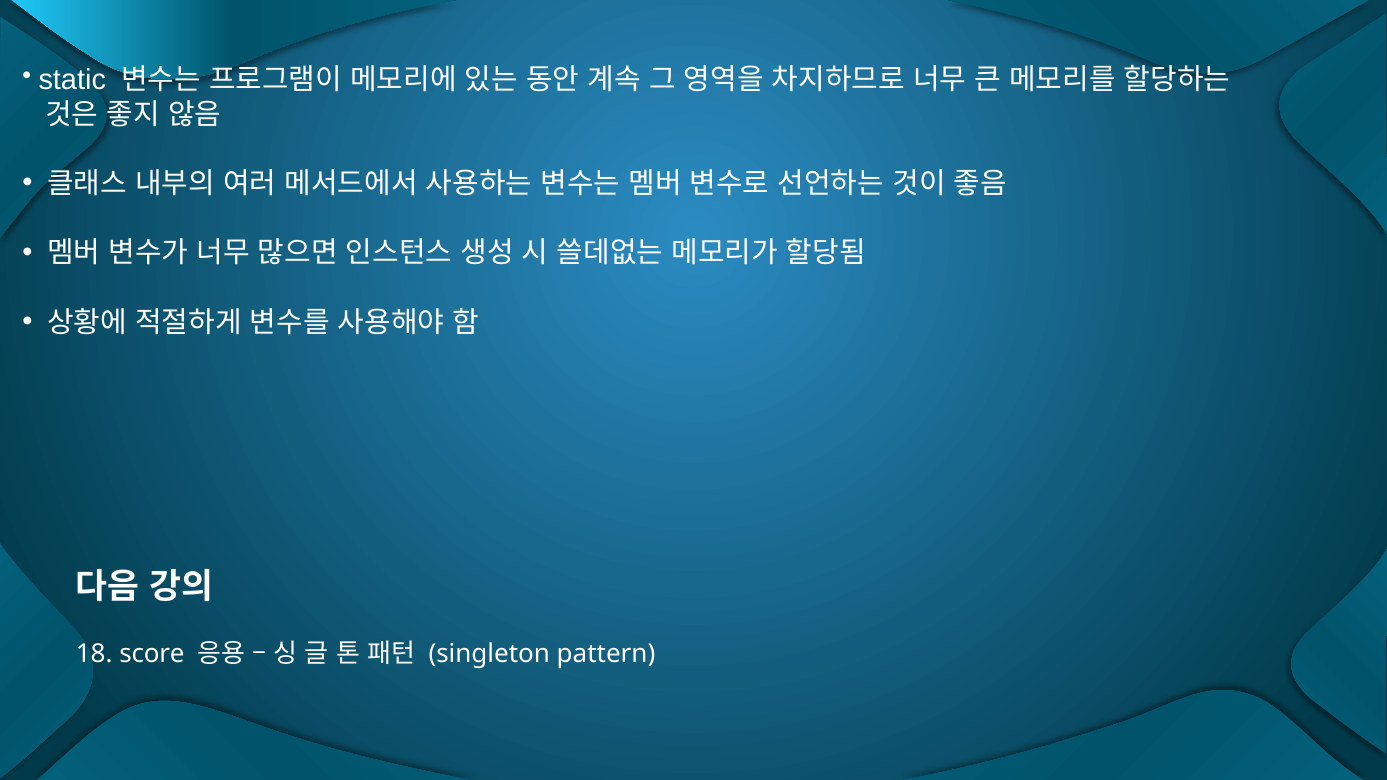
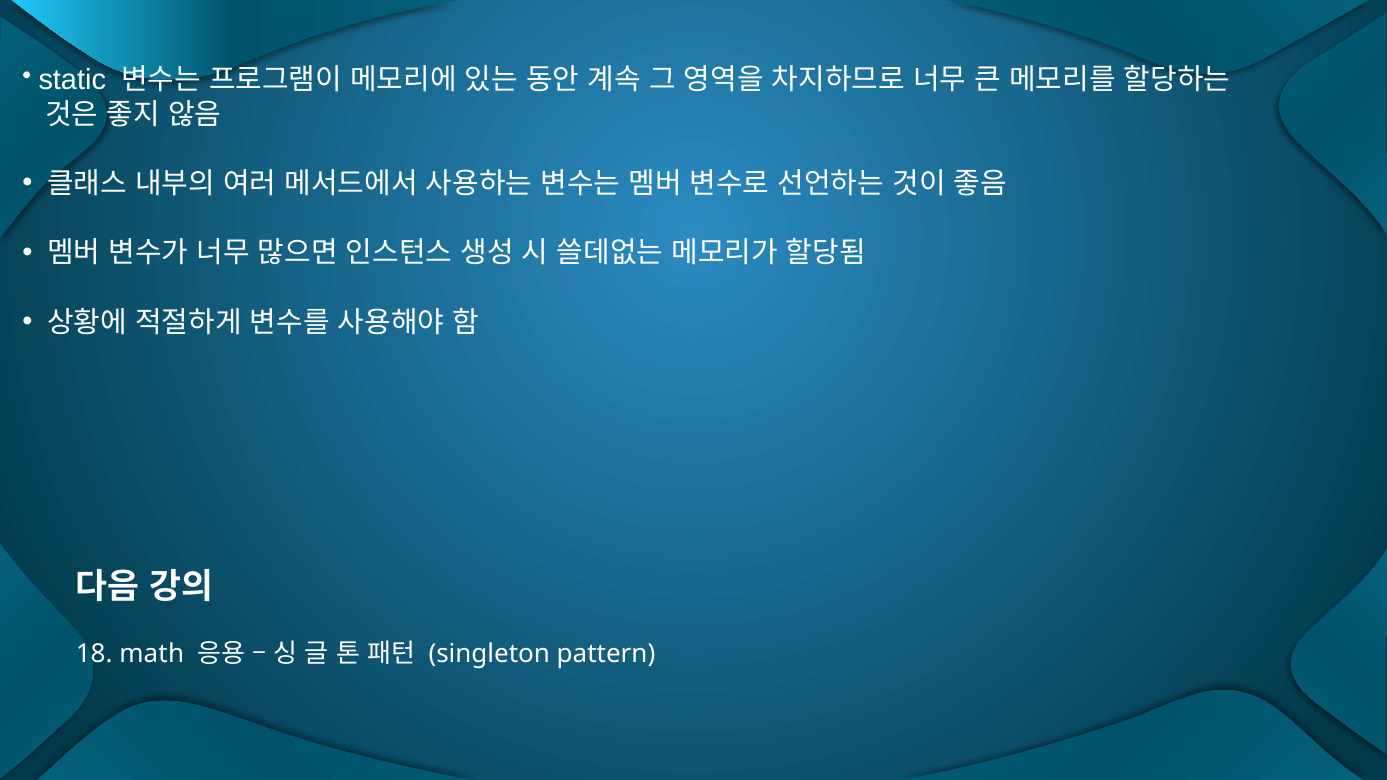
score: score -> math
